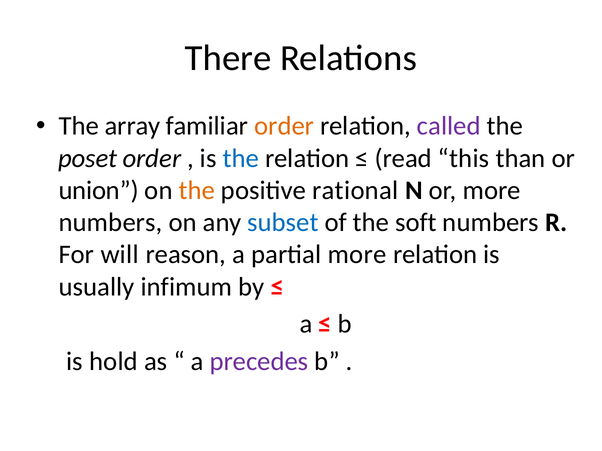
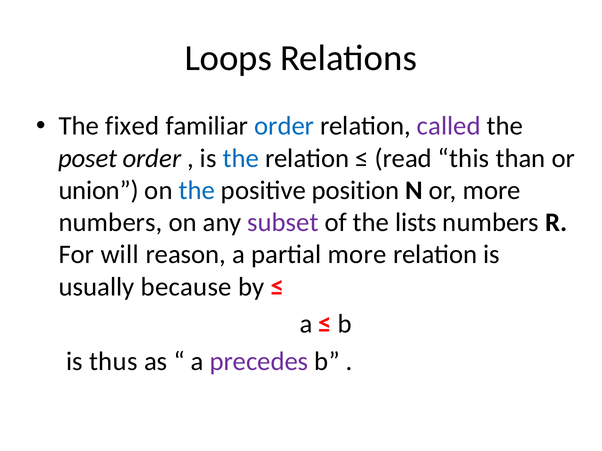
There: There -> Loops
array: array -> fixed
order at (284, 126) colour: orange -> blue
the at (197, 191) colour: orange -> blue
rational: rational -> position
subset colour: blue -> purple
soft: soft -> lists
infimum: infimum -> because
hold: hold -> thus
